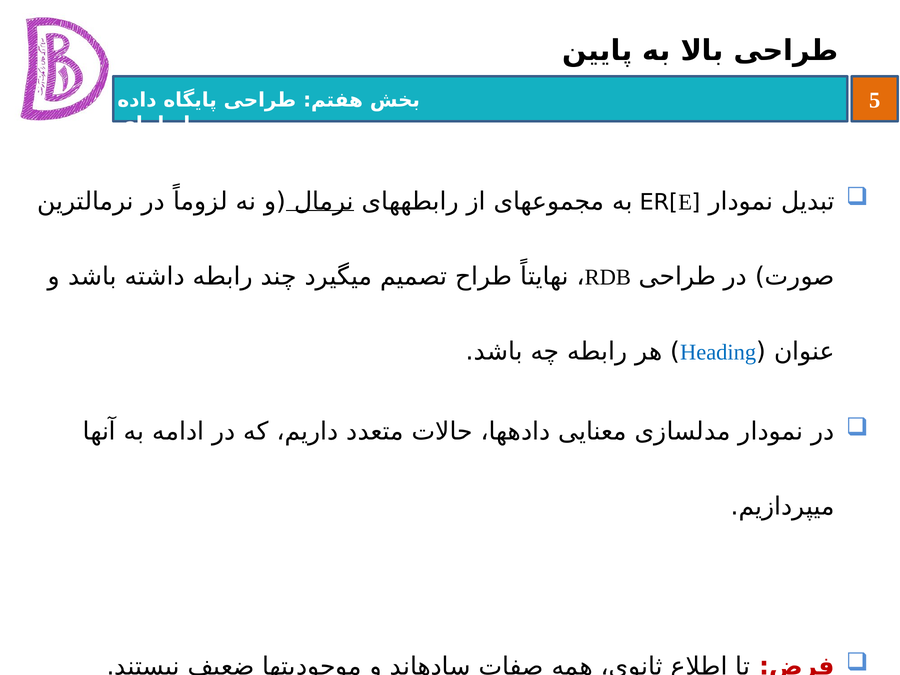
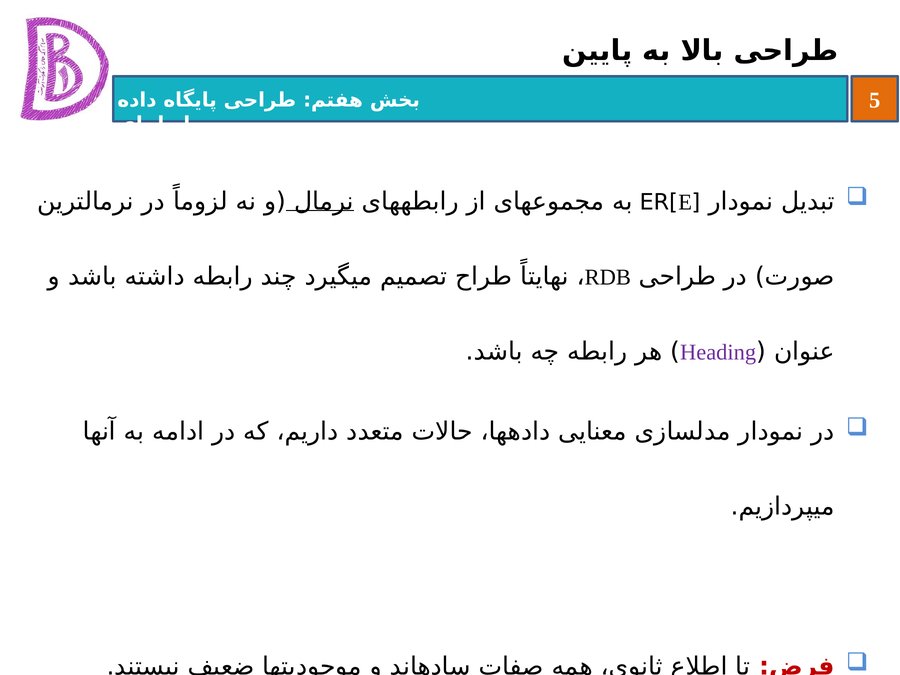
Heading colour: blue -> purple
